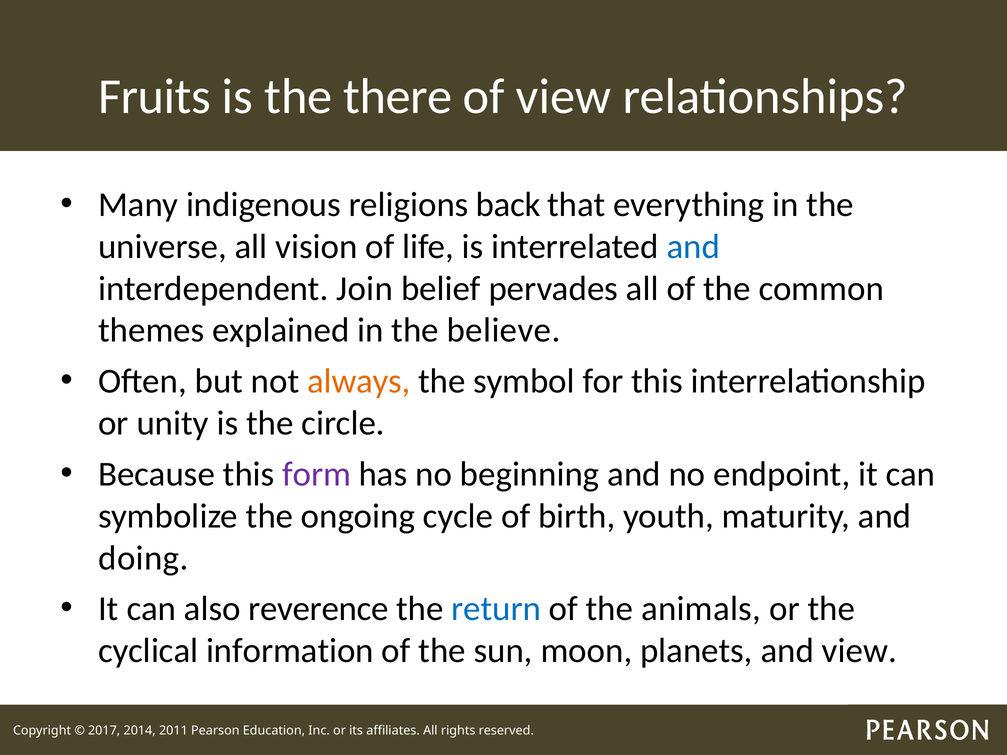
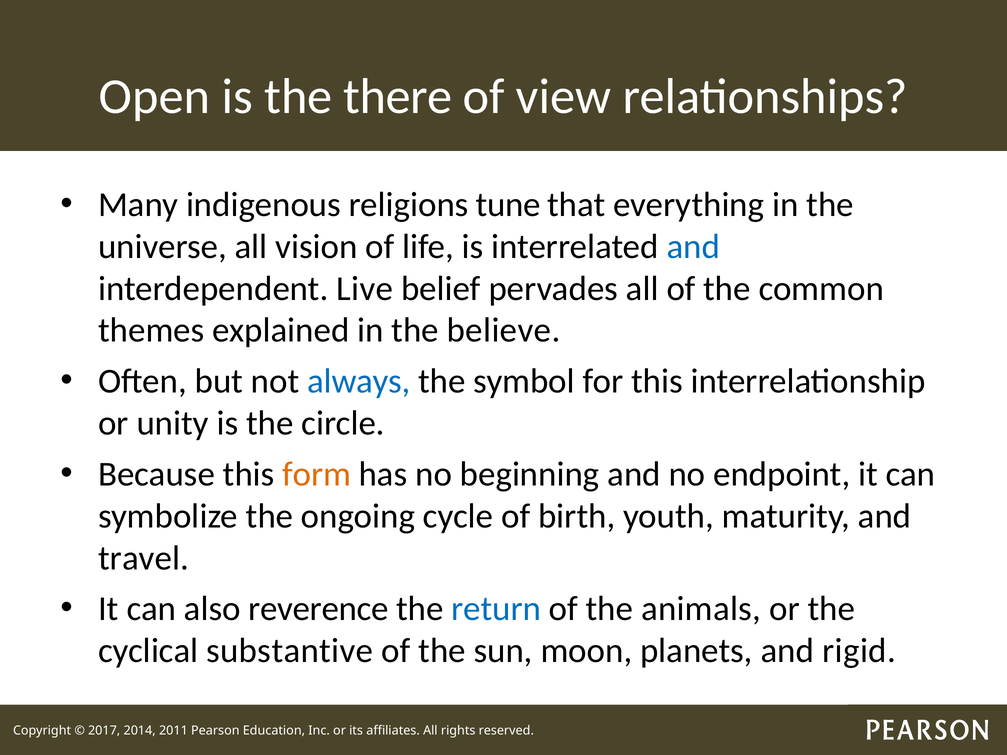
Fruits: Fruits -> Open
back: back -> tune
Join: Join -> Live
always colour: orange -> blue
form colour: purple -> orange
doing: doing -> travel
information: information -> substantive
and view: view -> rigid
